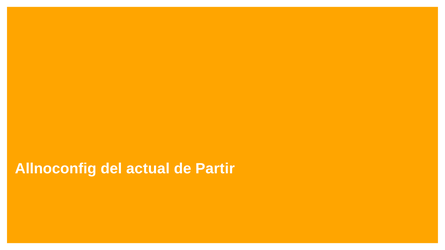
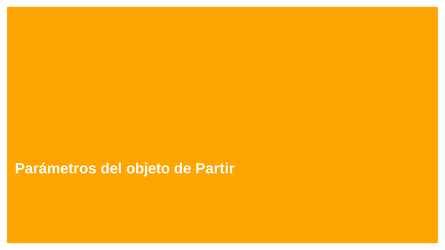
Allnoconfig: Allnoconfig -> Parámetros
actual: actual -> objeto
